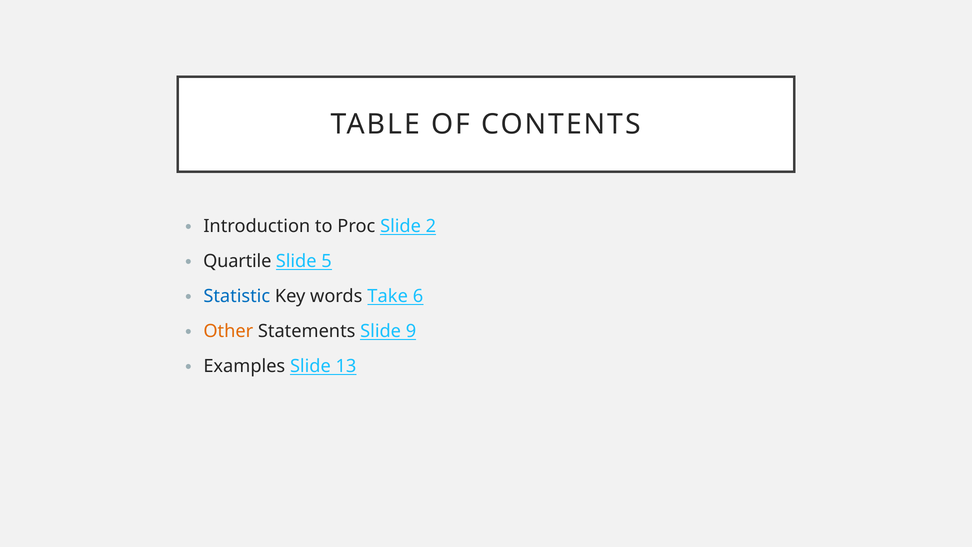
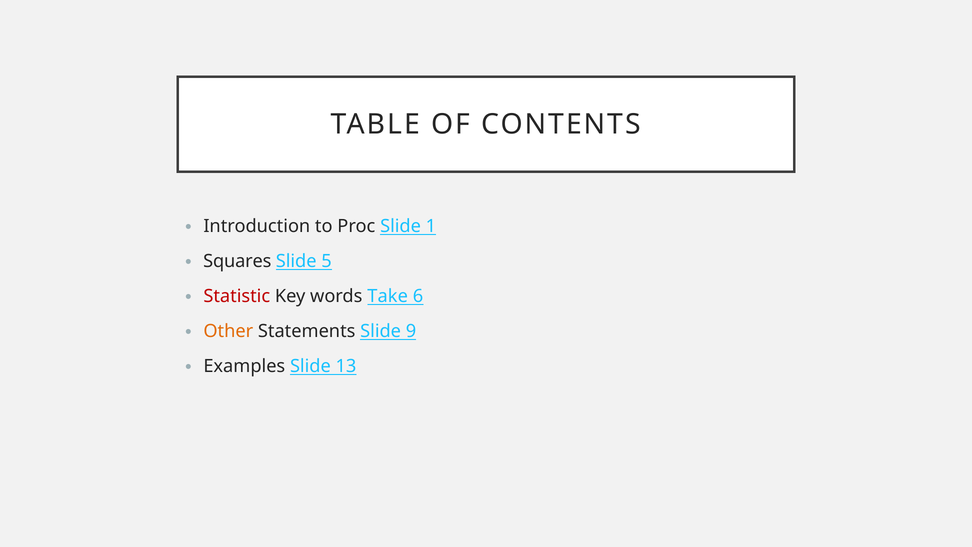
2: 2 -> 1
Quartile: Quartile -> Squares
Statistic colour: blue -> red
